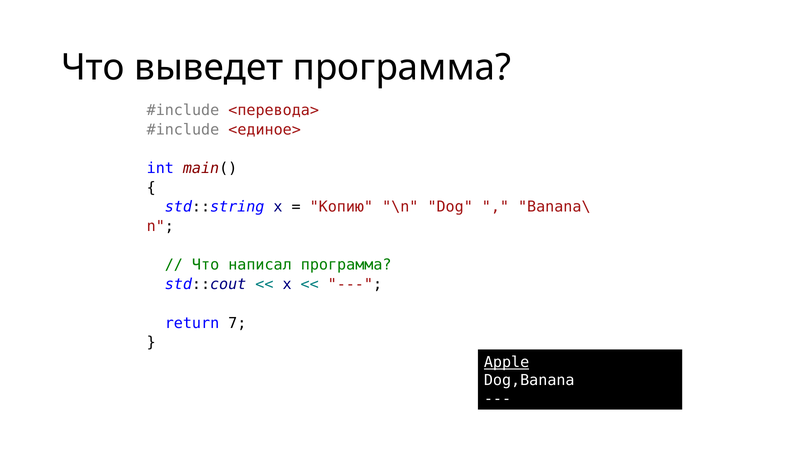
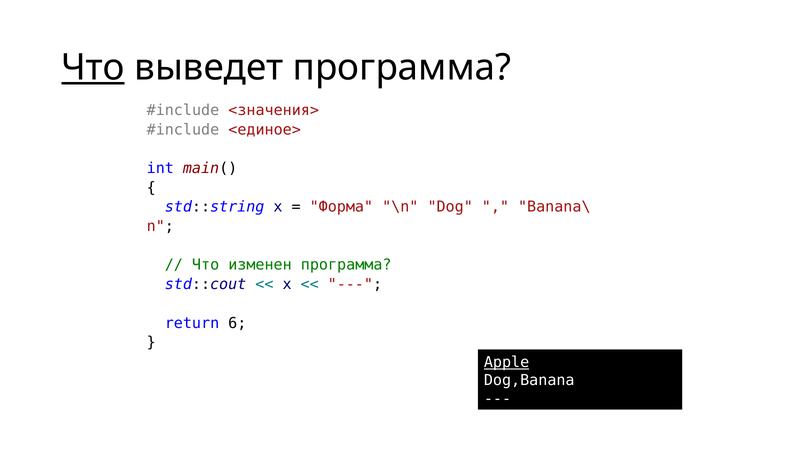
Что at (93, 68) underline: none -> present
<перевода>: <перевода> -> <значения>
Копию: Копию -> Форма
написал: написал -> изменен
7: 7 -> 6
